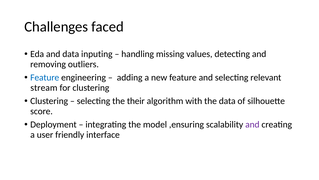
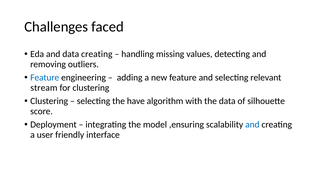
data inputing: inputing -> creating
their: their -> have
and at (252, 124) colour: purple -> blue
